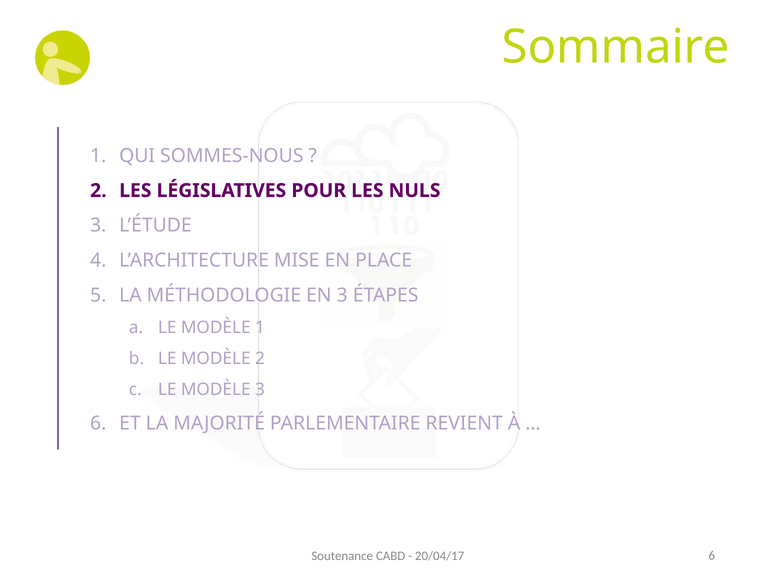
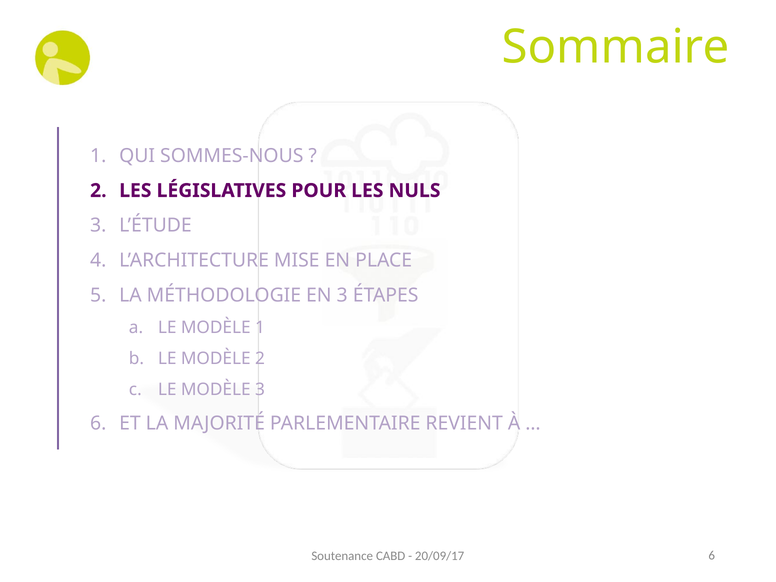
20/04/17: 20/04/17 -> 20/09/17
